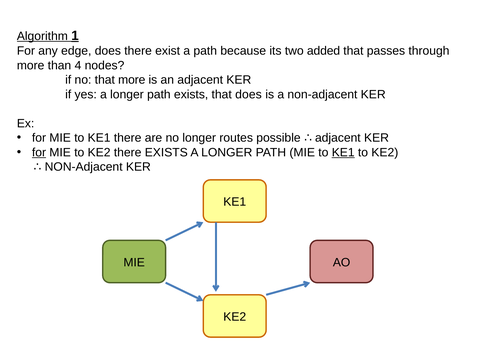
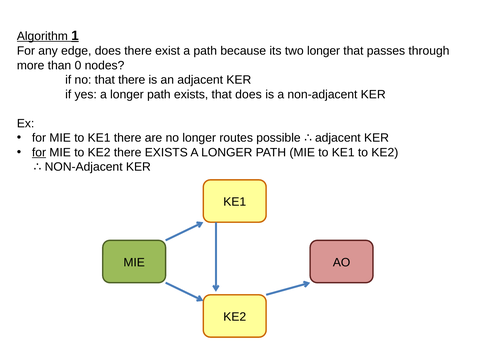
two added: added -> longer
4: 4 -> 0
that more: more -> there
KE1 at (343, 152) underline: present -> none
